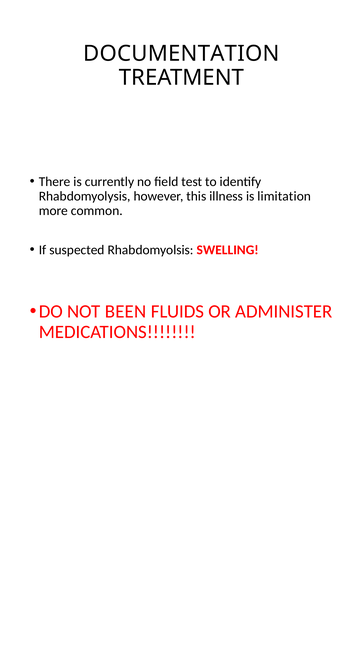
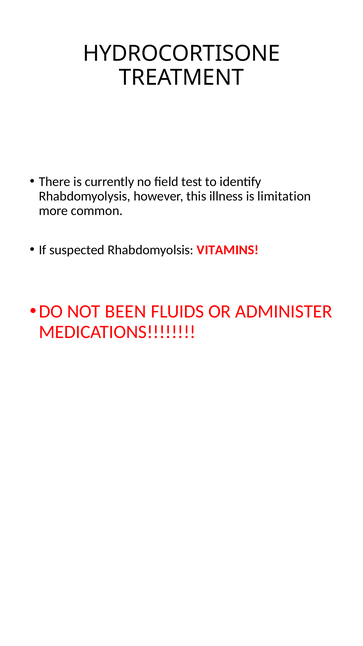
DOCUMENTATION: DOCUMENTATION -> HYDROCORTISONE
SWELLING: SWELLING -> VITAMINS
